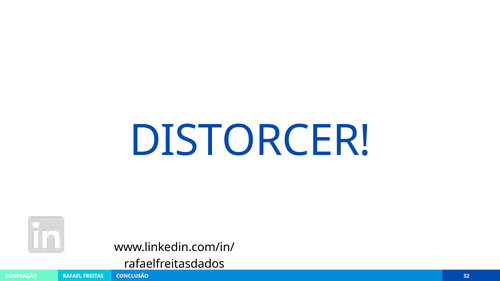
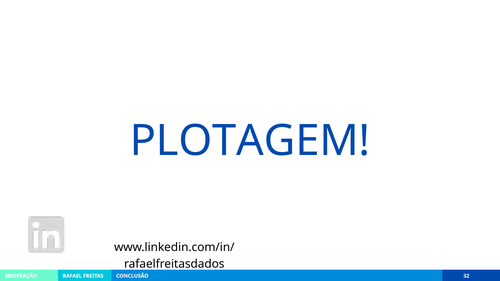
DISTORCER: DISTORCER -> PLOTAGEM
